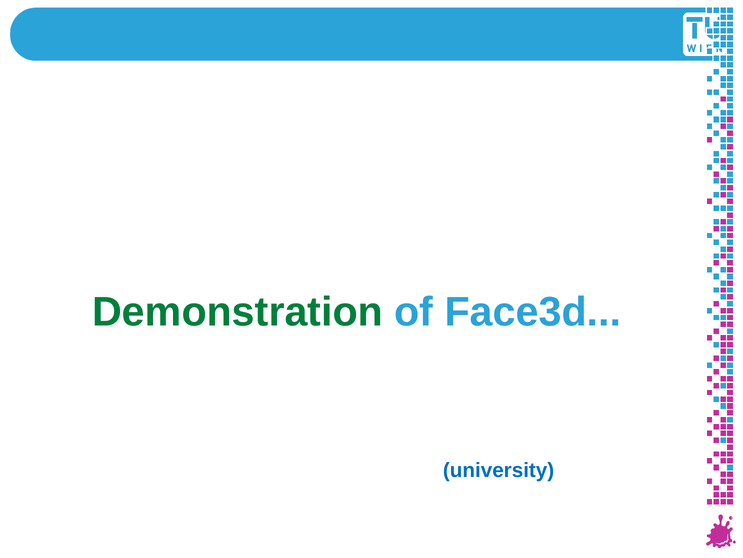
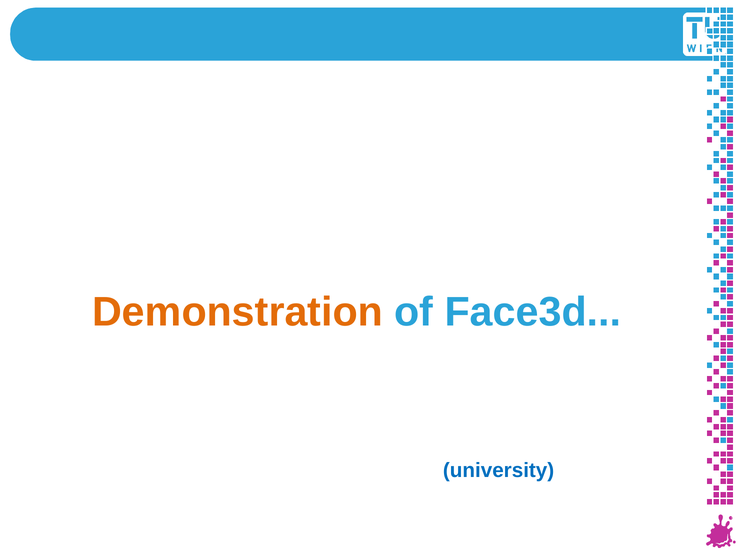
Demonstration colour: green -> orange
